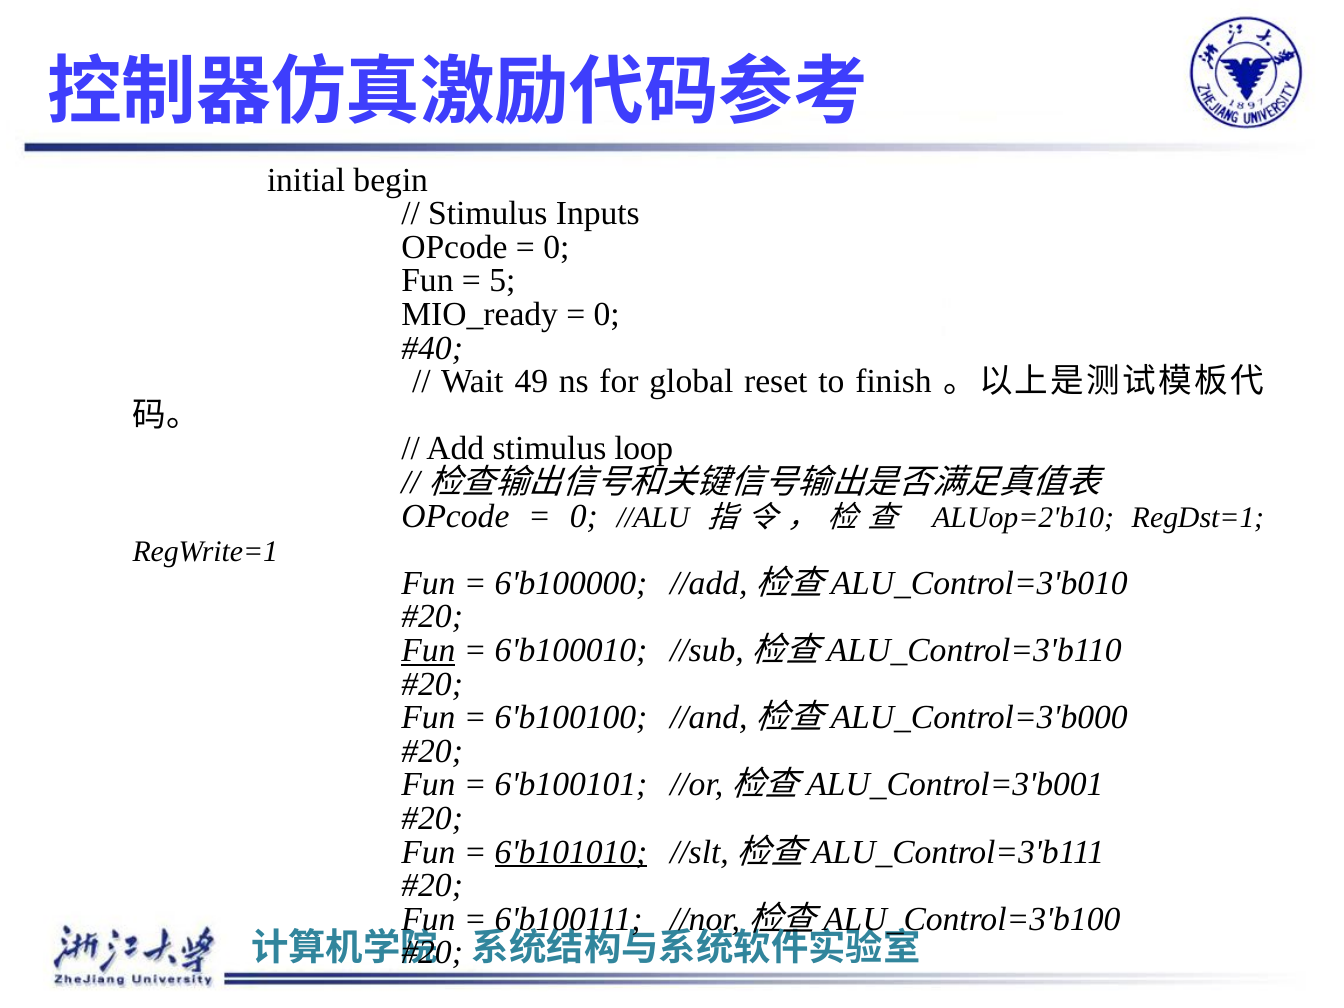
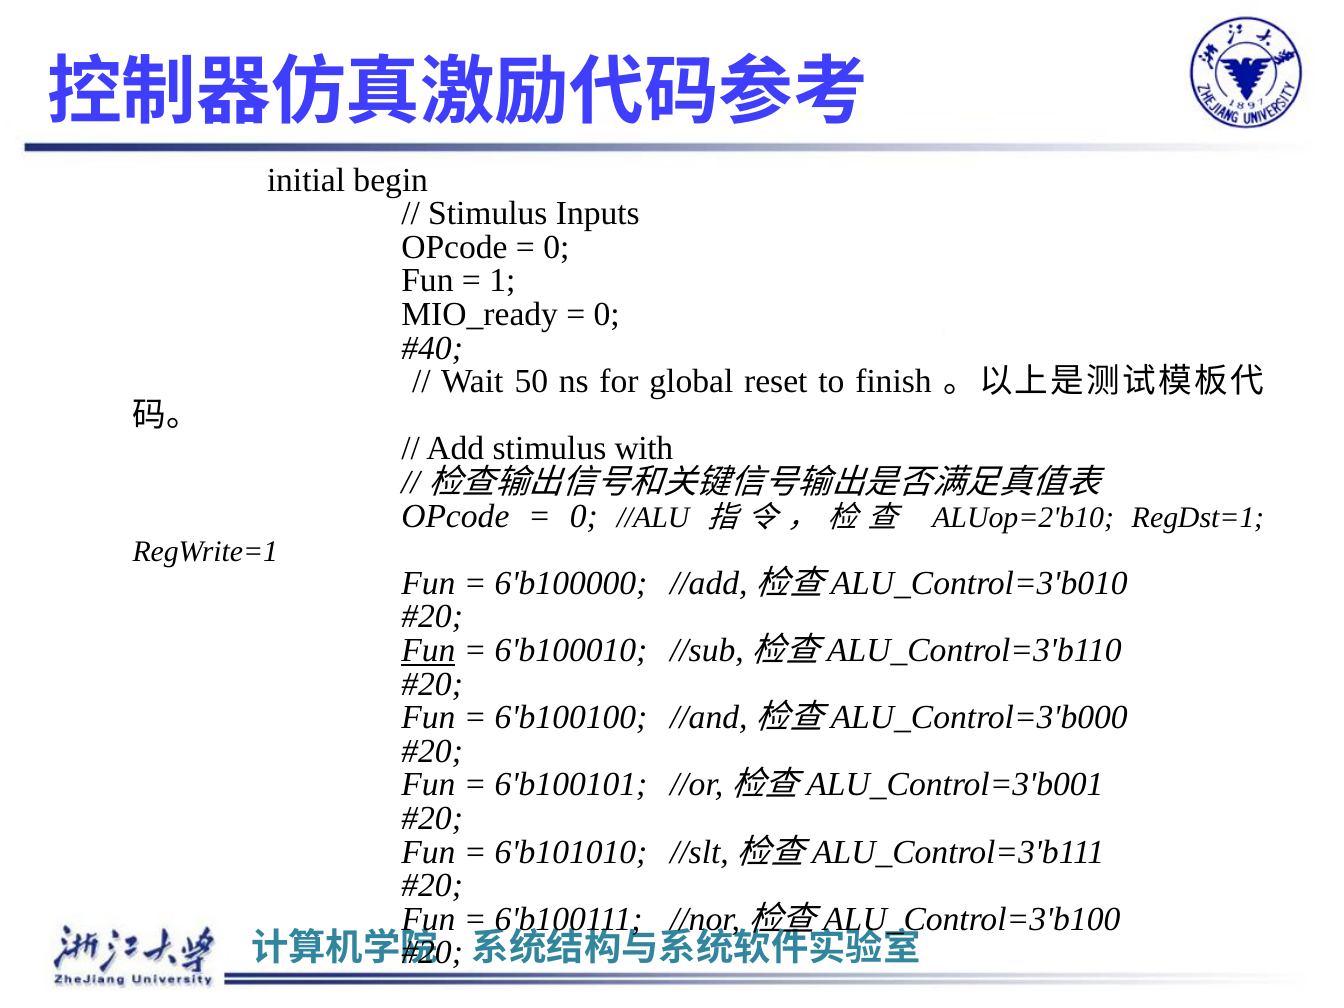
5: 5 -> 1
49: 49 -> 50
loop: loop -> with
6'b101010 underline: present -> none
